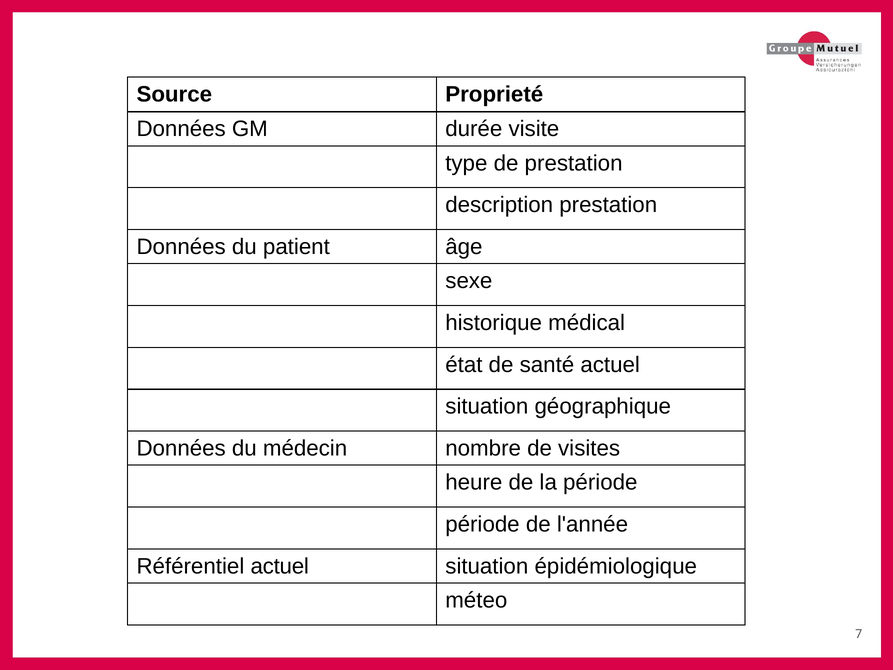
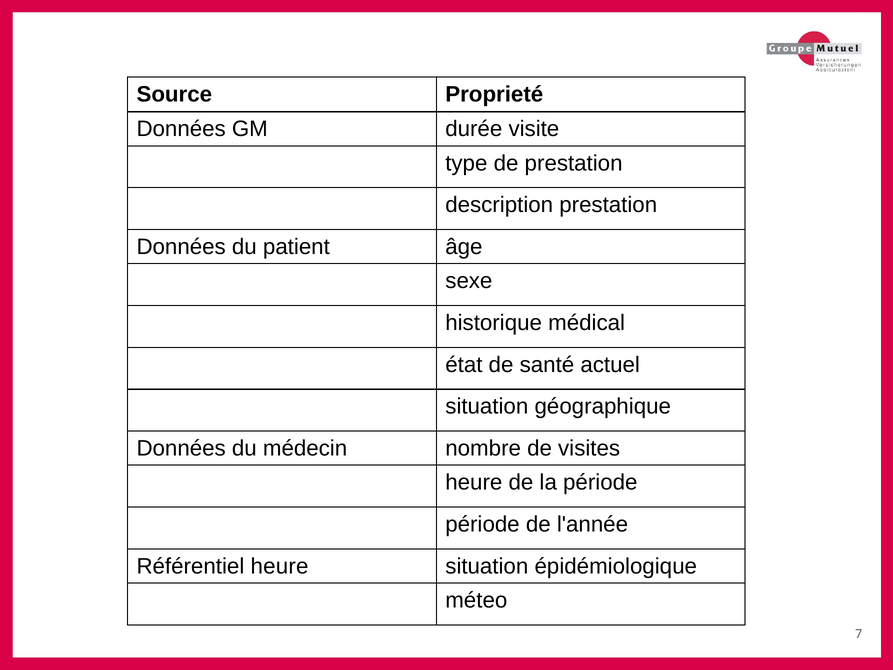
Référentiel actuel: actuel -> heure
